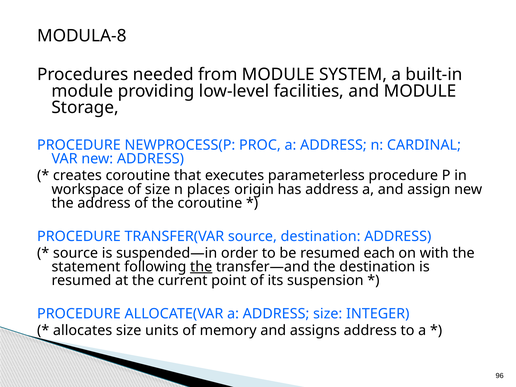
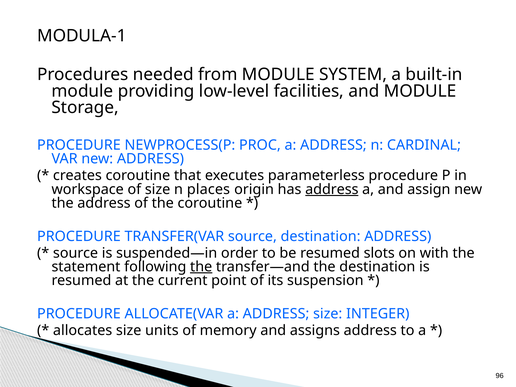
MODULA-8: MODULA-8 -> MODULA-1
address at (332, 189) underline: none -> present
each: each -> slots
